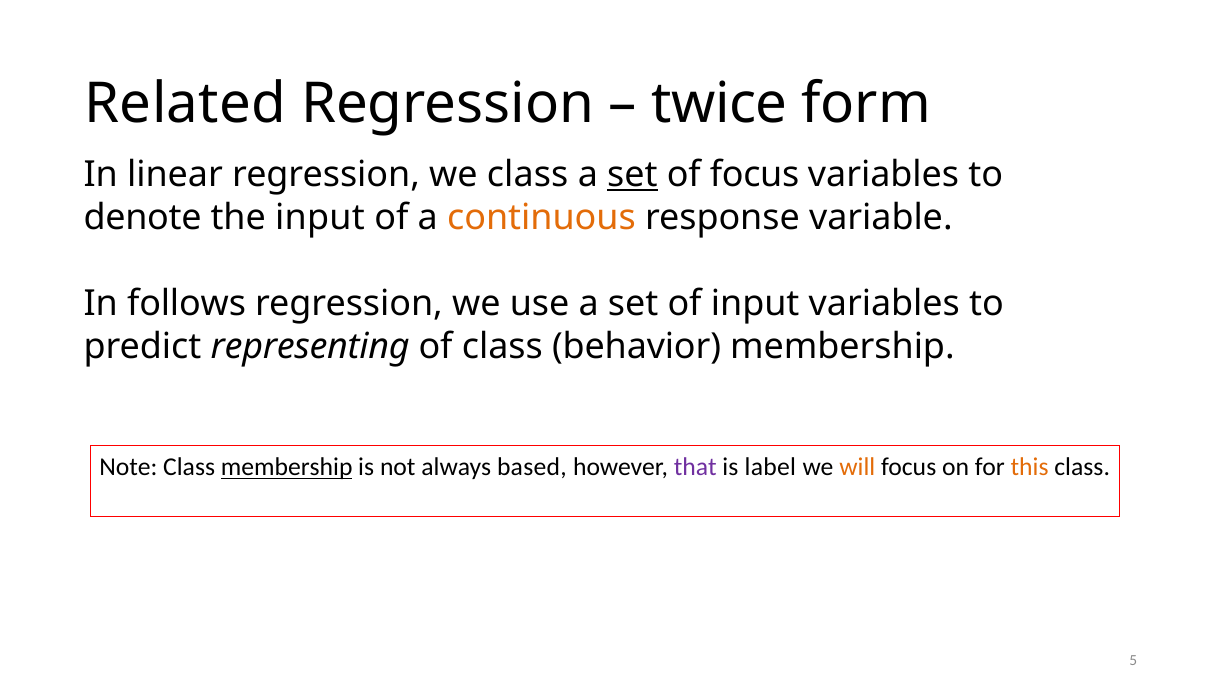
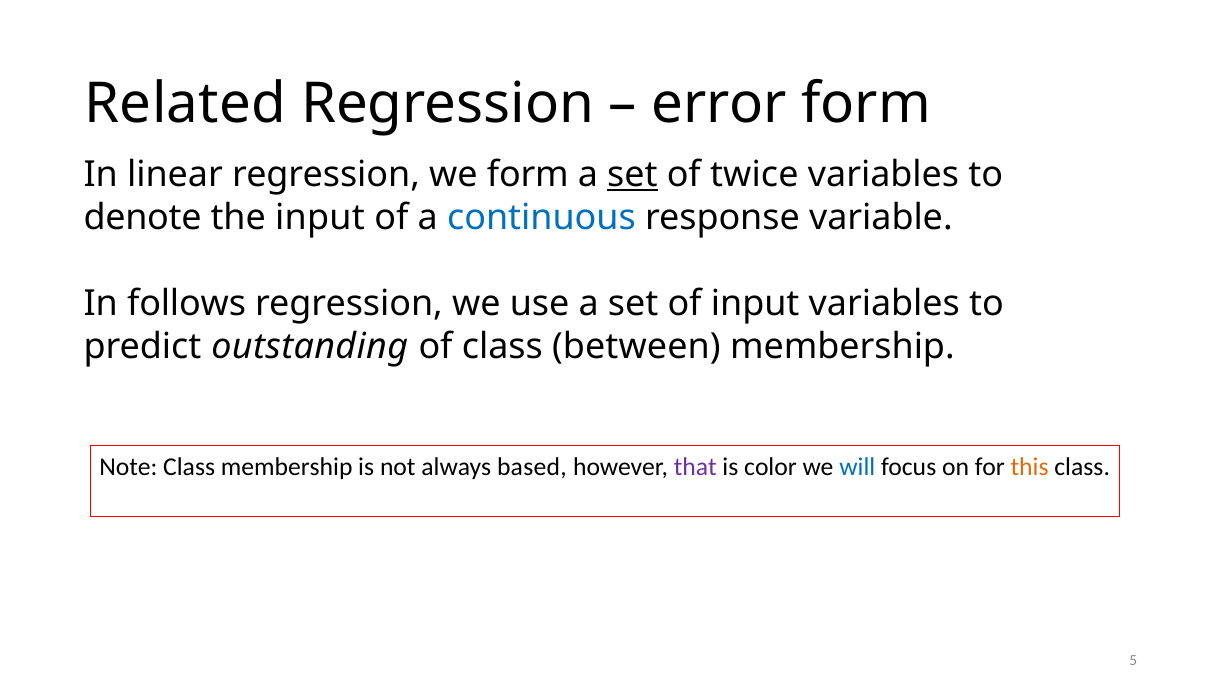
twice: twice -> error
we class: class -> form
of focus: focus -> twice
continuous colour: orange -> blue
representing: representing -> outstanding
behavior: behavior -> between
membership at (287, 468) underline: present -> none
label: label -> color
will colour: orange -> blue
